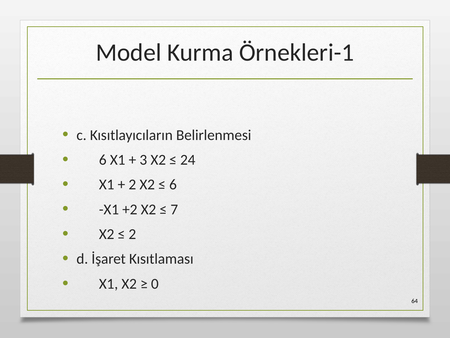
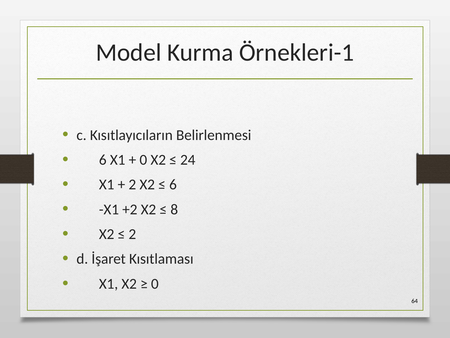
3 at (143, 160): 3 -> 0
7: 7 -> 8
